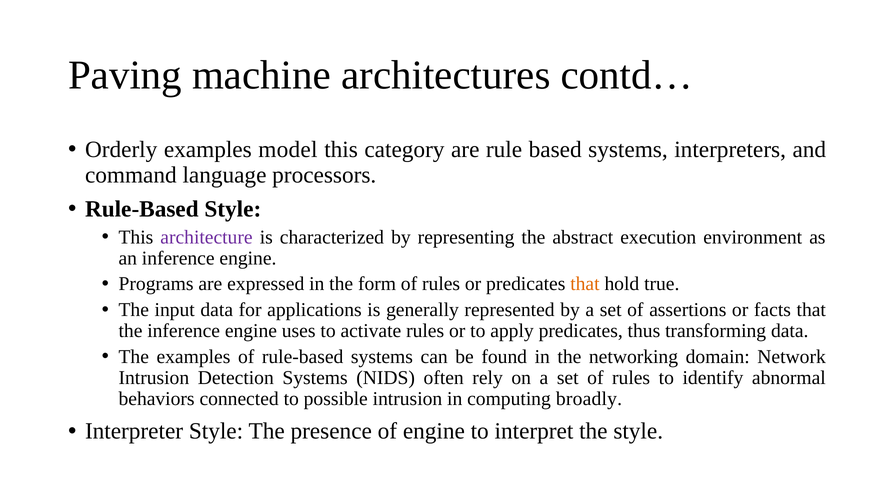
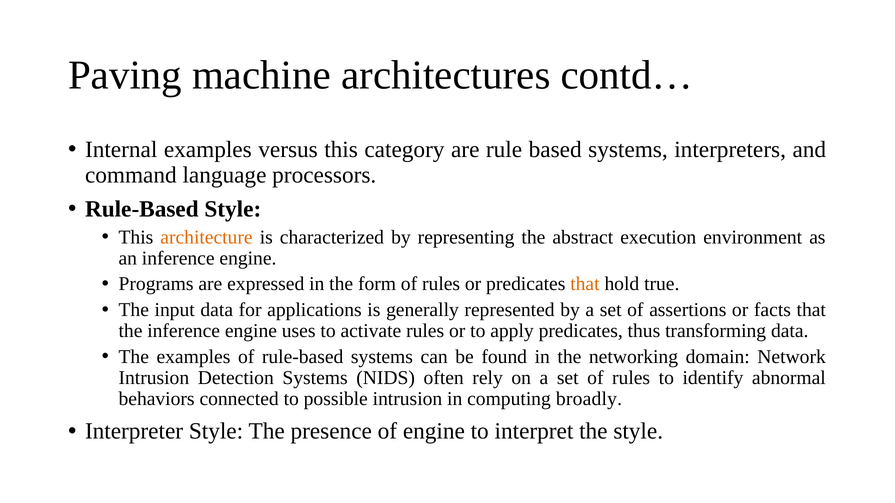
Orderly: Orderly -> Internal
model: model -> versus
architecture colour: purple -> orange
